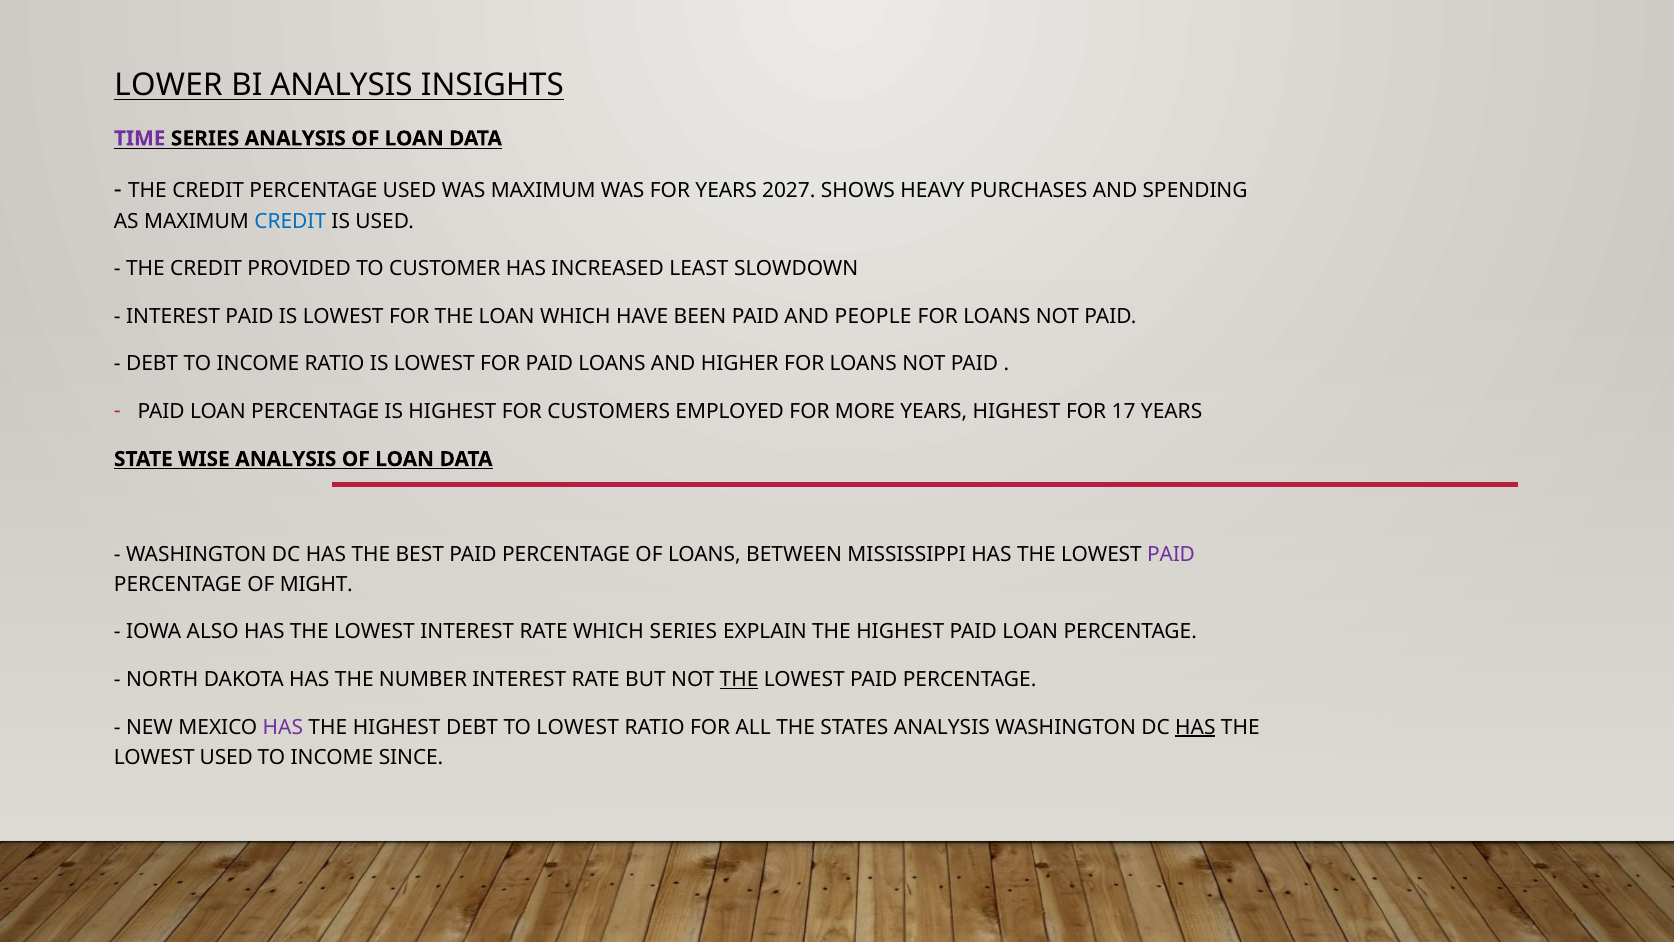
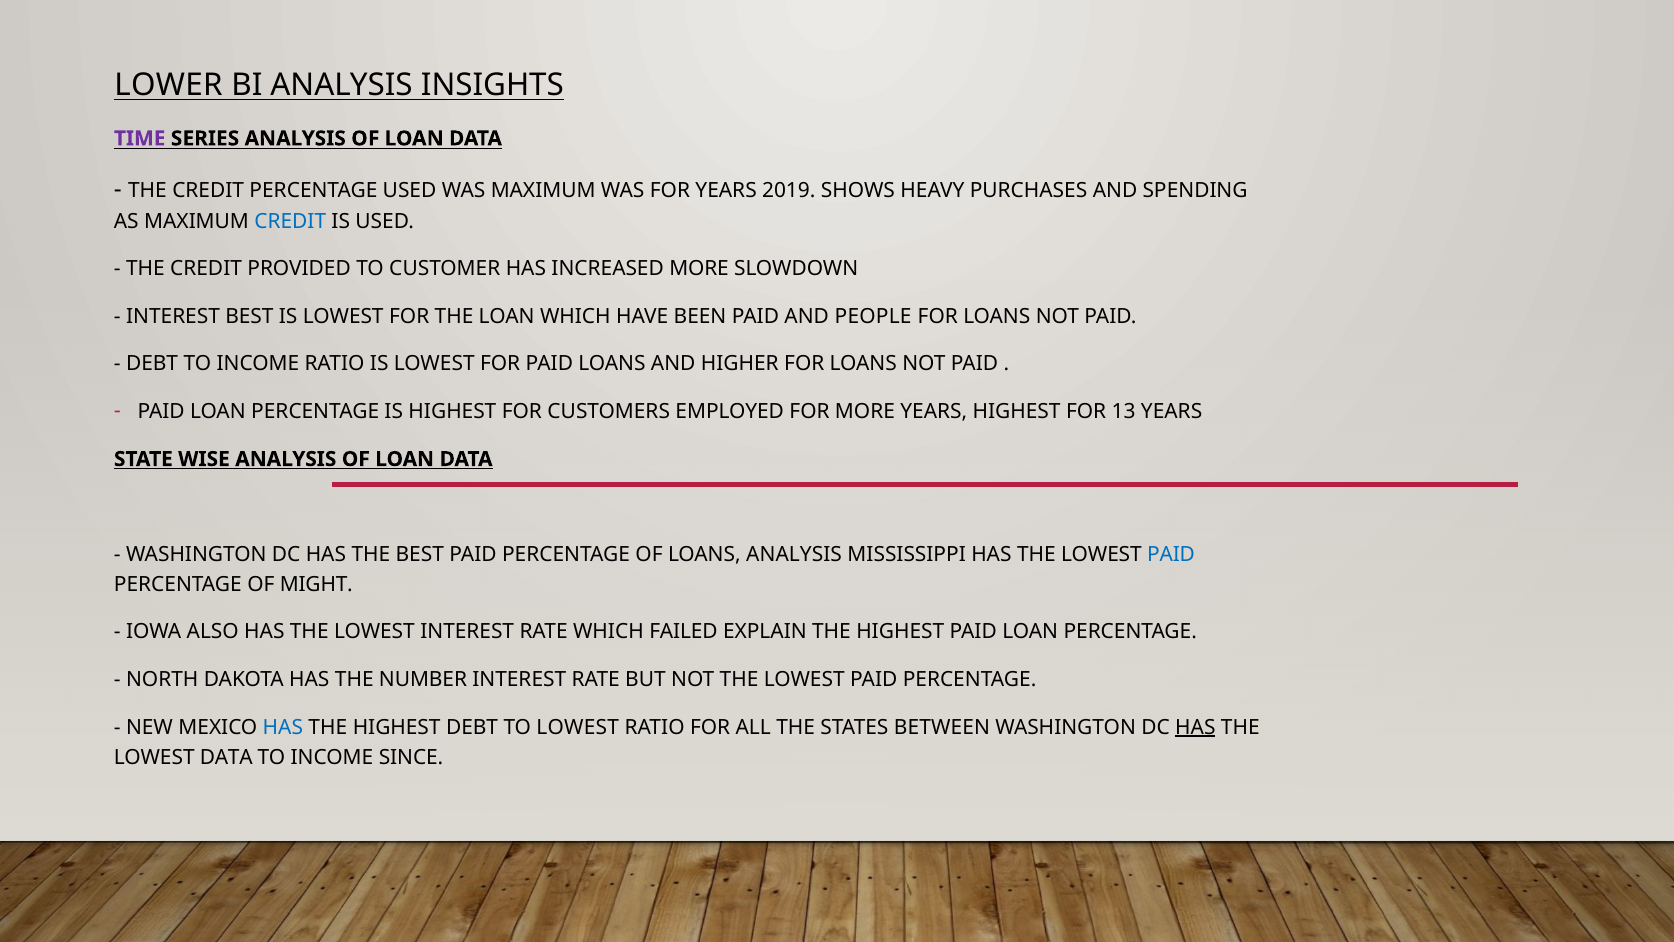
2027: 2027 -> 2019
INCREASED LEAST: LEAST -> MORE
INTEREST PAID: PAID -> BEST
17: 17 -> 13
LOANS BETWEEN: BETWEEN -> ANALYSIS
PAID at (1171, 554) colour: purple -> blue
WHICH SERIES: SERIES -> FAILED
THE at (739, 679) underline: present -> none
HAS at (283, 727) colour: purple -> blue
STATES ANALYSIS: ANALYSIS -> BETWEEN
LOWEST USED: USED -> DATA
